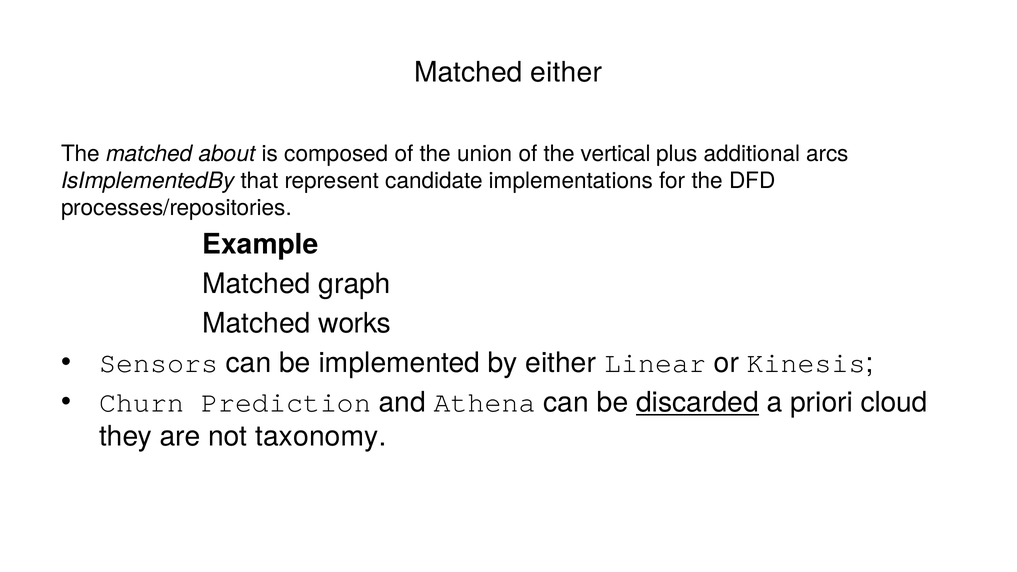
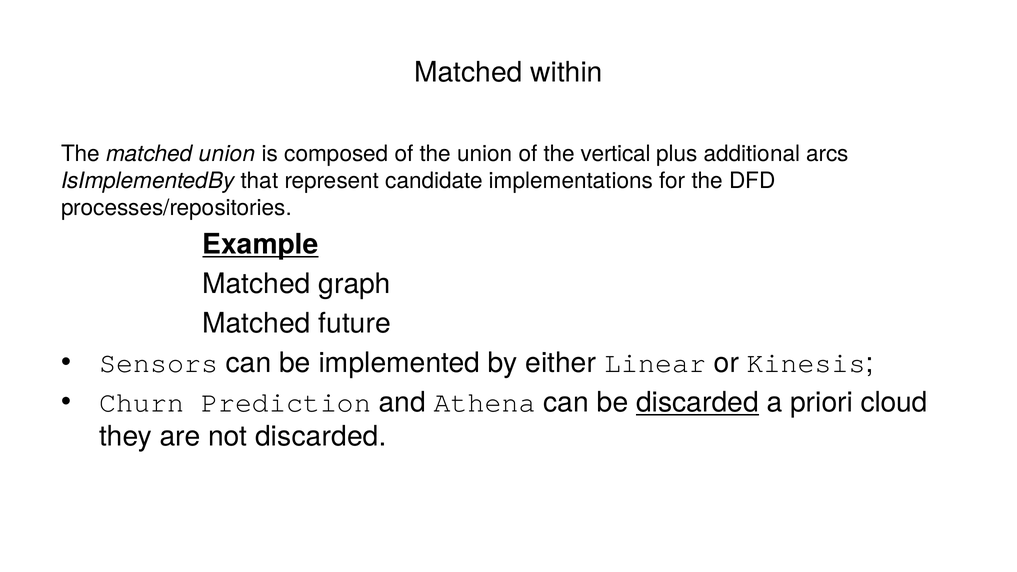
Matched either: either -> within
matched about: about -> union
Example underline: none -> present
works: works -> future
not taxonomy: taxonomy -> discarded
